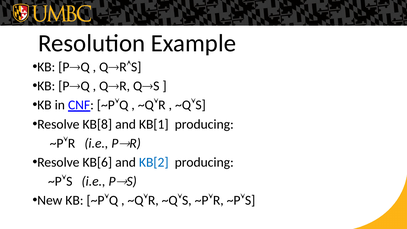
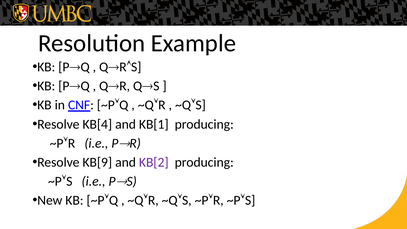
KB[8: KB[8 -> KB[4
KB[6: KB[6 -> KB[9
KB[2 colour: blue -> purple
